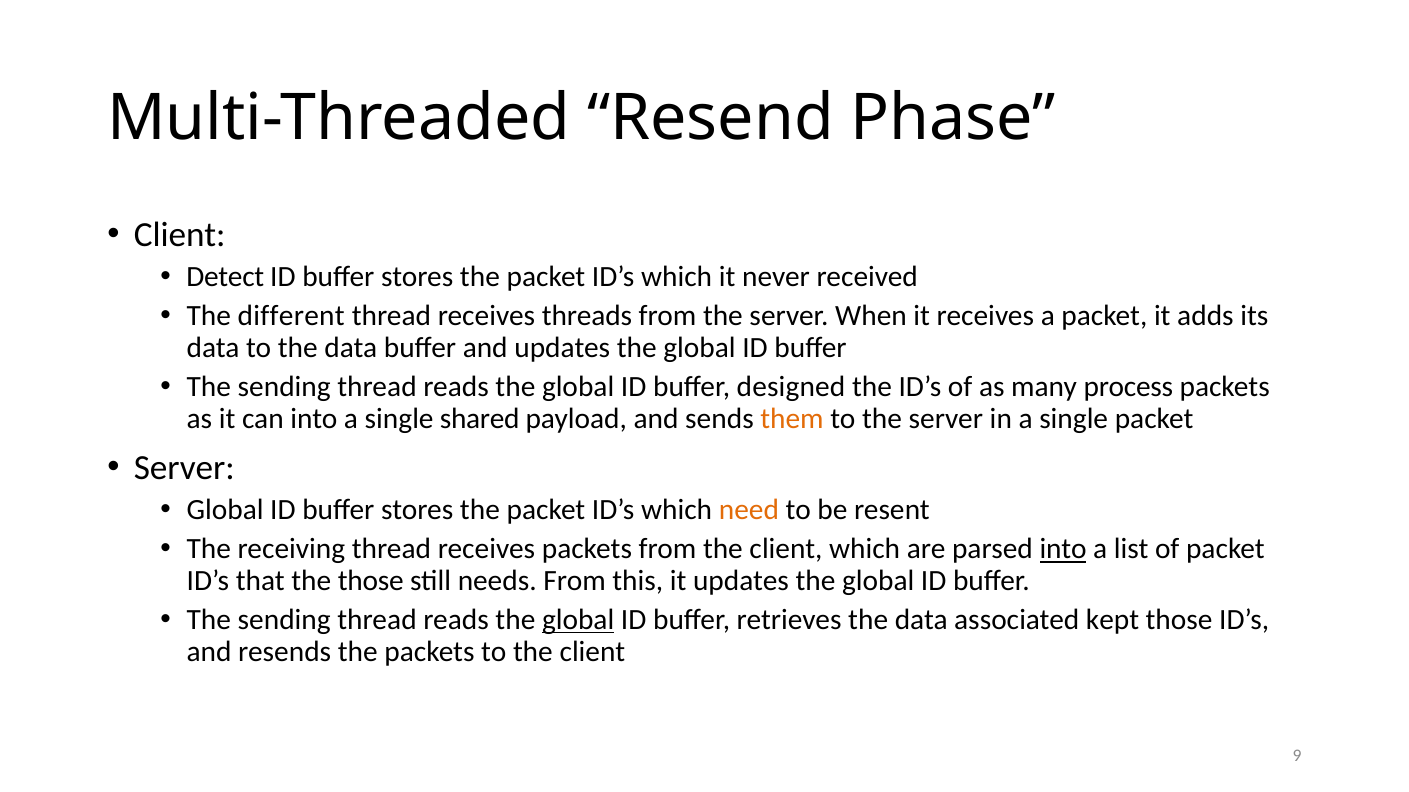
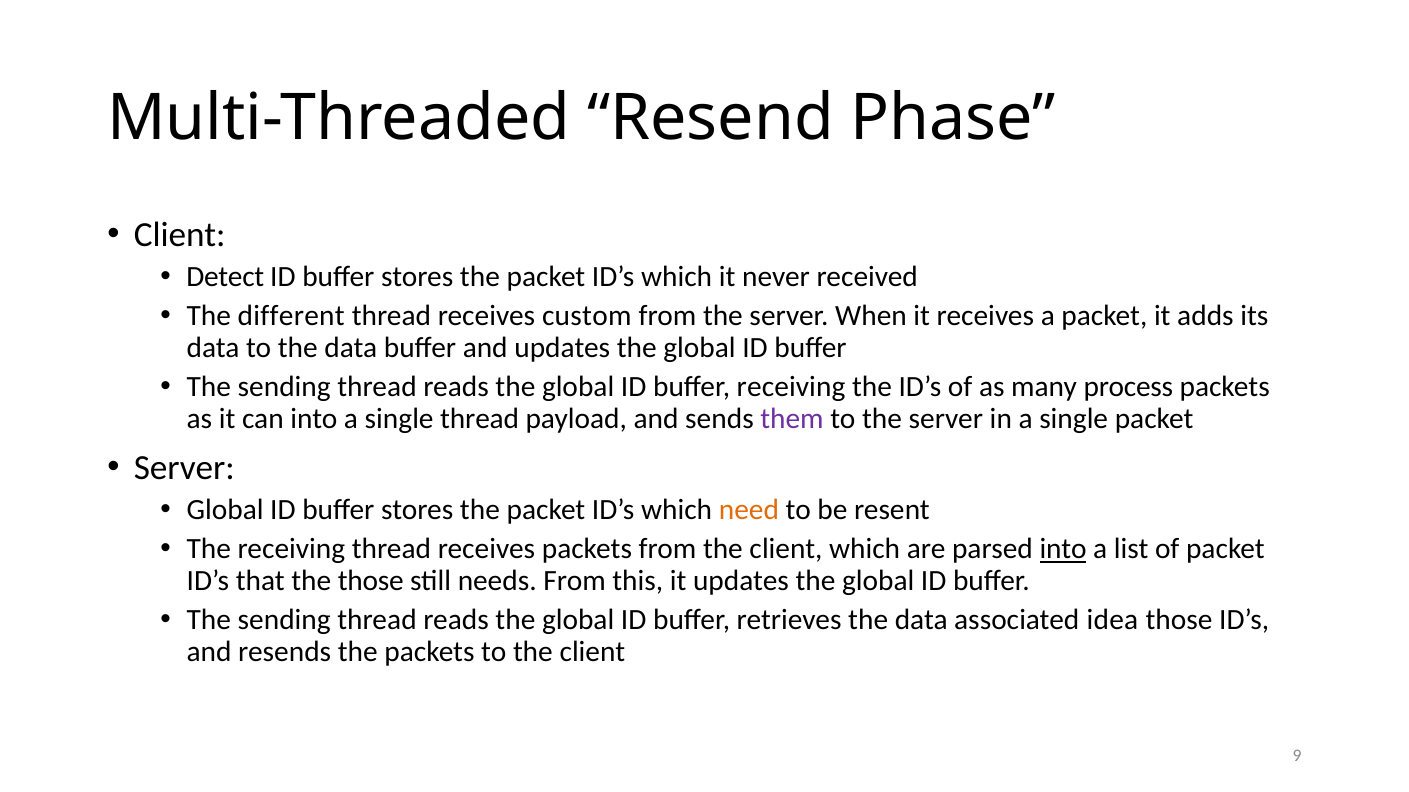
threads: threads -> custom
buffer designed: designed -> receiving
single shared: shared -> thread
them colour: orange -> purple
global at (578, 620) underline: present -> none
kept: kept -> idea
